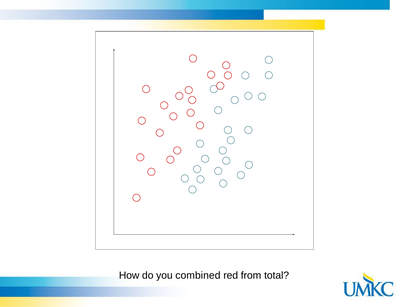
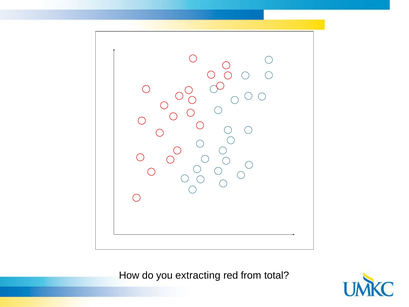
combined: combined -> extracting
